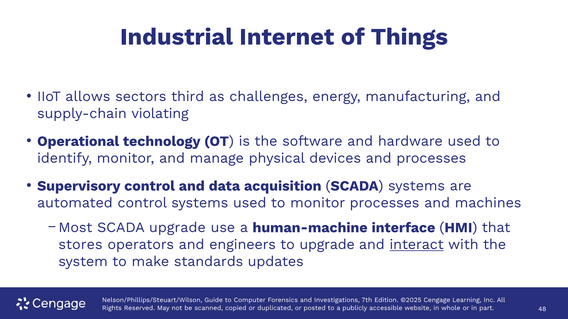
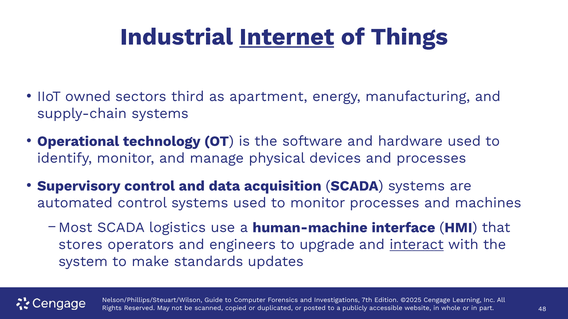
Internet underline: none -> present
allows: allows -> owned
challenges: challenges -> apartment
supply-chain violating: violating -> systems
SCADA upgrade: upgrade -> logistics
